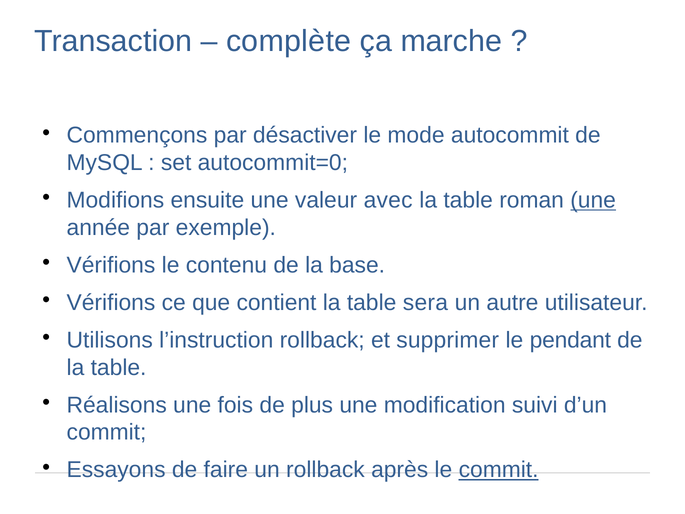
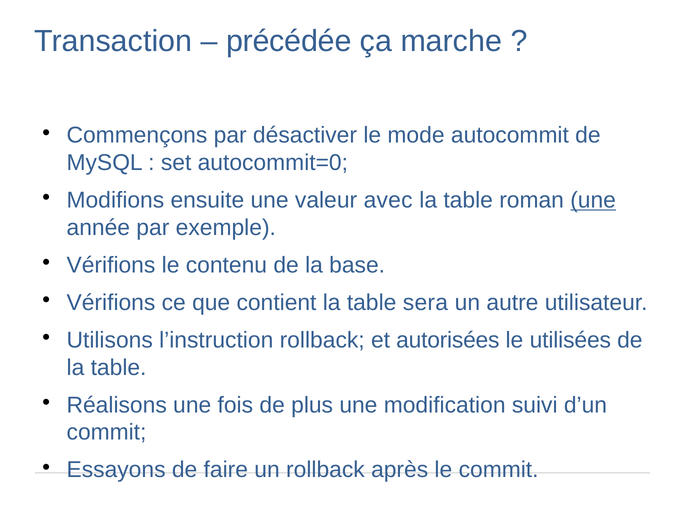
complète: complète -> précédée
supprimer: supprimer -> autorisées
pendant: pendant -> utilisées
commit at (499, 470) underline: present -> none
